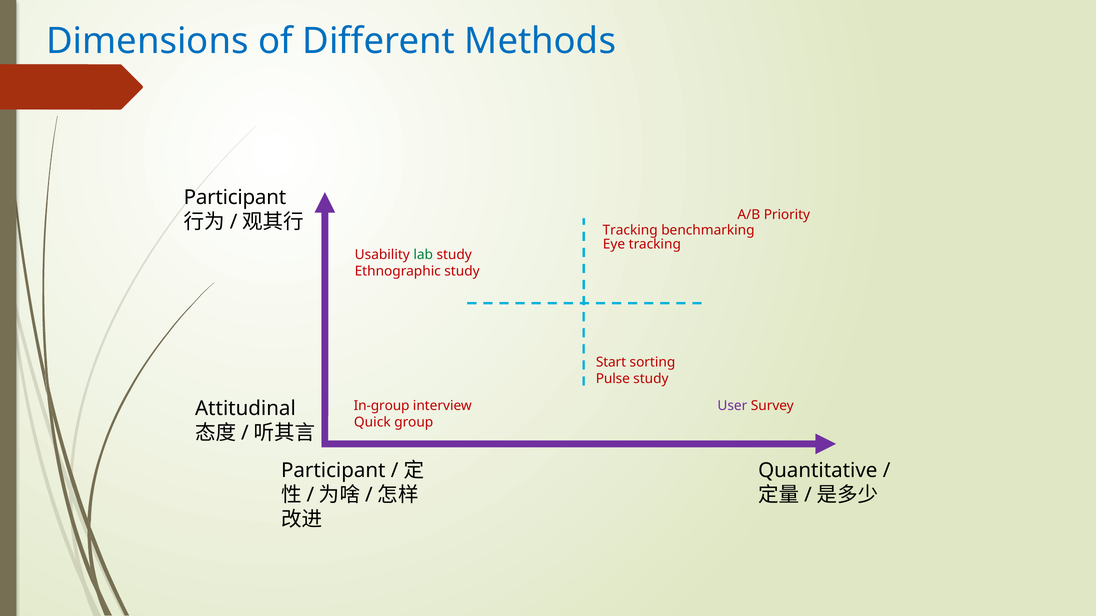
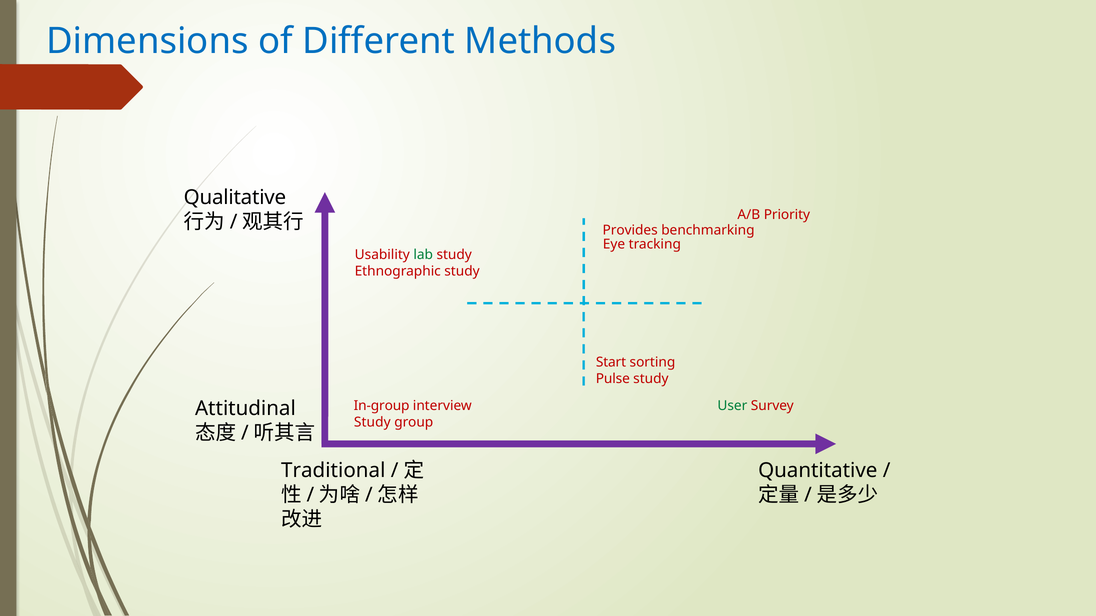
Participant at (235, 198): Participant -> Qualitative
Tracking at (630, 230): Tracking -> Provides
User colour: purple -> green
Quick at (372, 422): Quick -> Study
Participant at (333, 471): Participant -> Traditional
